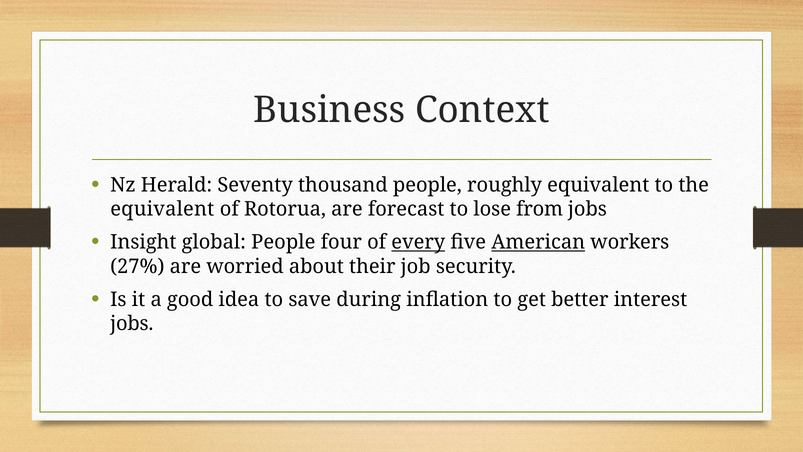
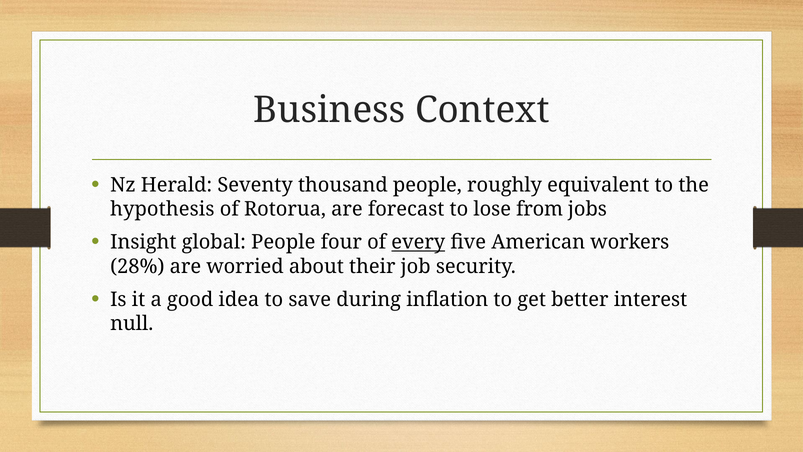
equivalent at (162, 209): equivalent -> hypothesis
American underline: present -> none
27%: 27% -> 28%
jobs at (132, 323): jobs -> null
